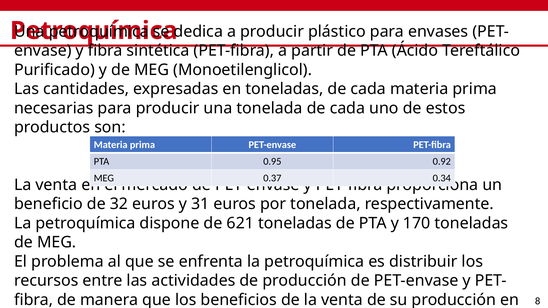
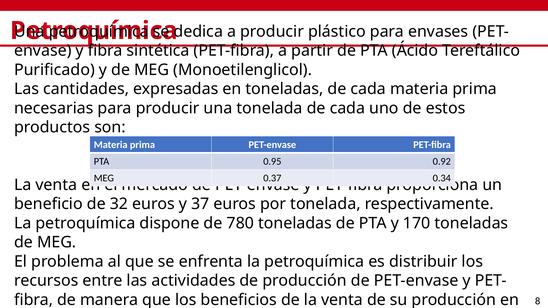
31: 31 -> 37
621: 621 -> 780
